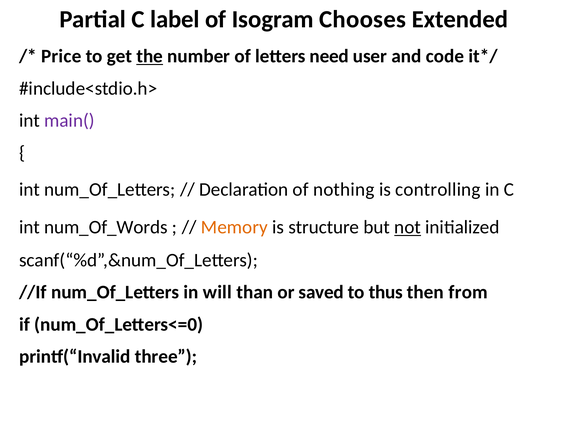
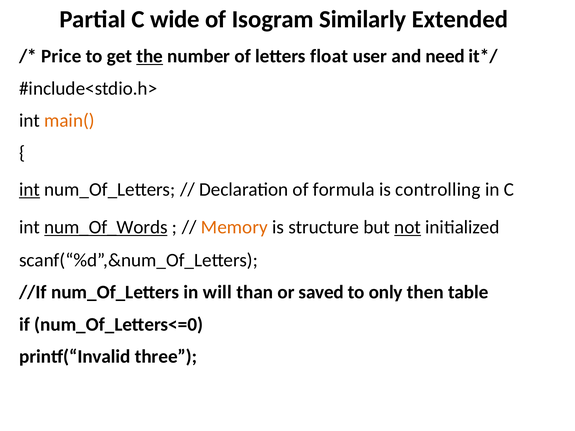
label: label -> wide
Chooses: Chooses -> Similarly
need: need -> float
code: code -> need
main( colour: purple -> orange
int at (30, 190) underline: none -> present
nothing: nothing -> formula
num_Of_Words underline: none -> present
thus: thus -> only
from: from -> table
